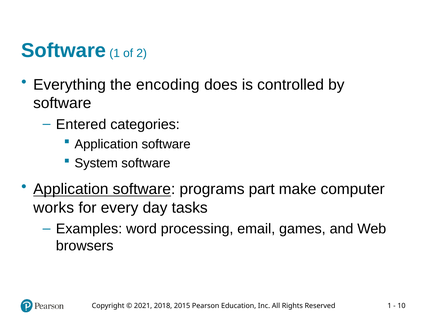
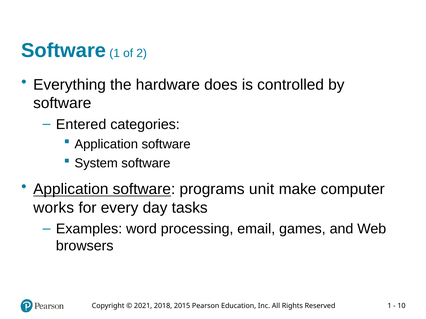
encoding: encoding -> hardware
part: part -> unit
